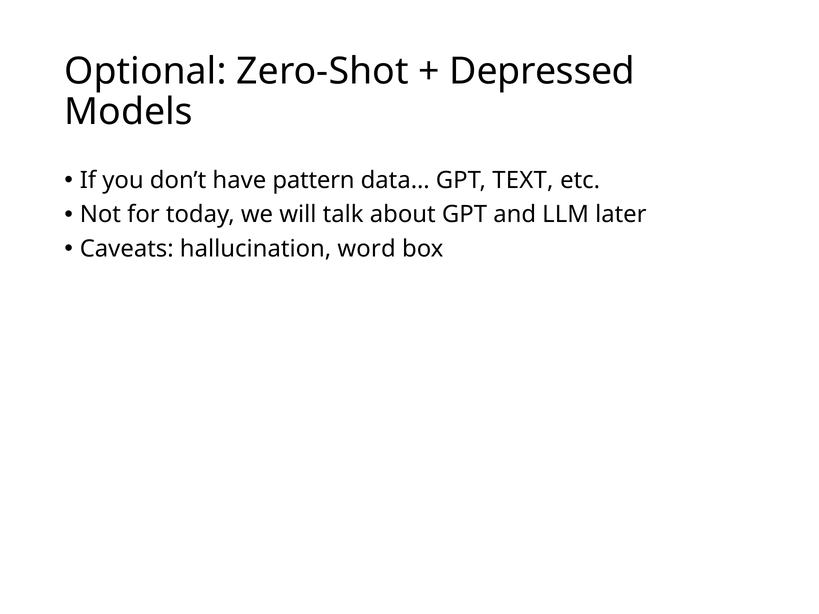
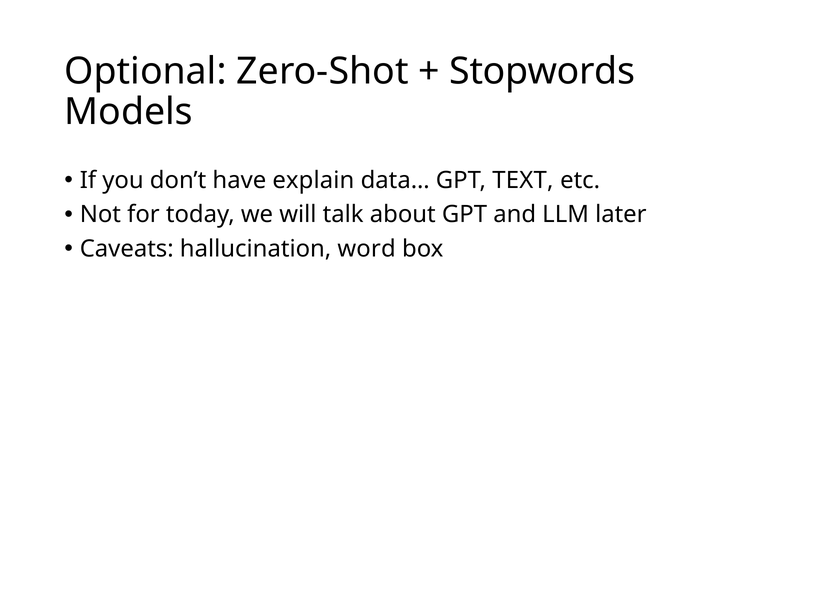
Depressed: Depressed -> Stopwords
pattern: pattern -> explain
